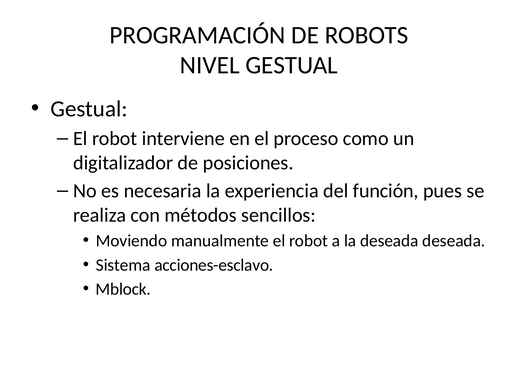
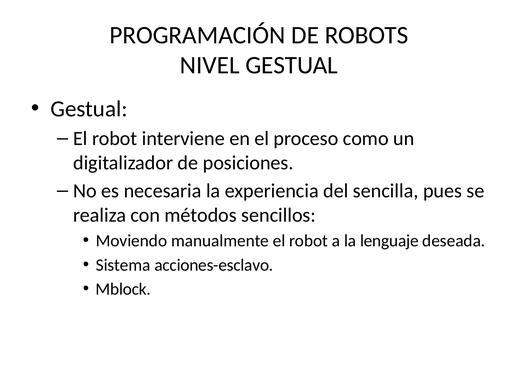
función: función -> sencilla
la deseada: deseada -> lenguaje
